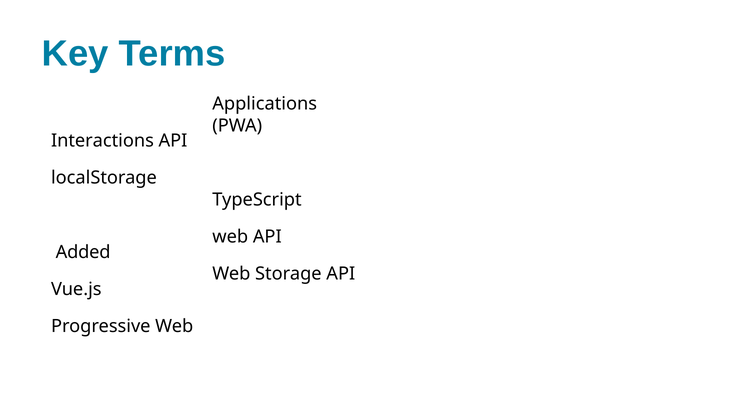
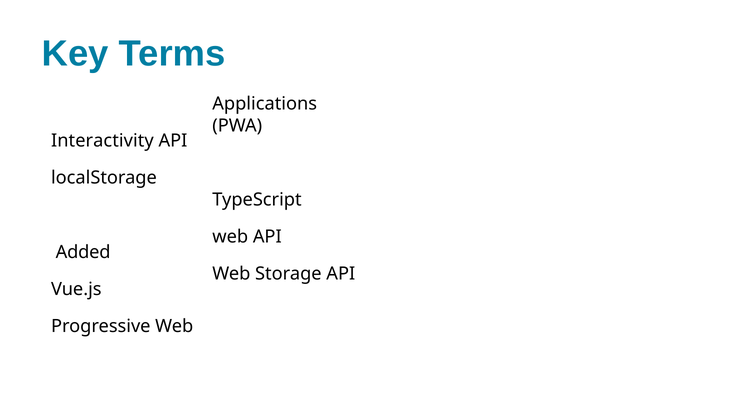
Interactions: Interactions -> Interactivity
